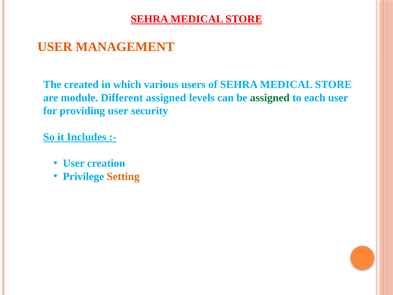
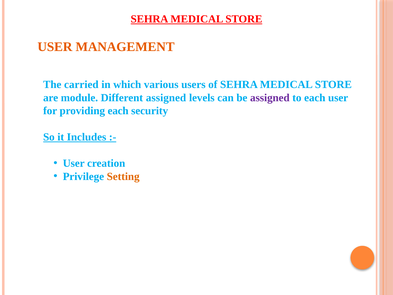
created: created -> carried
assigned at (270, 98) colour: green -> purple
providing user: user -> each
